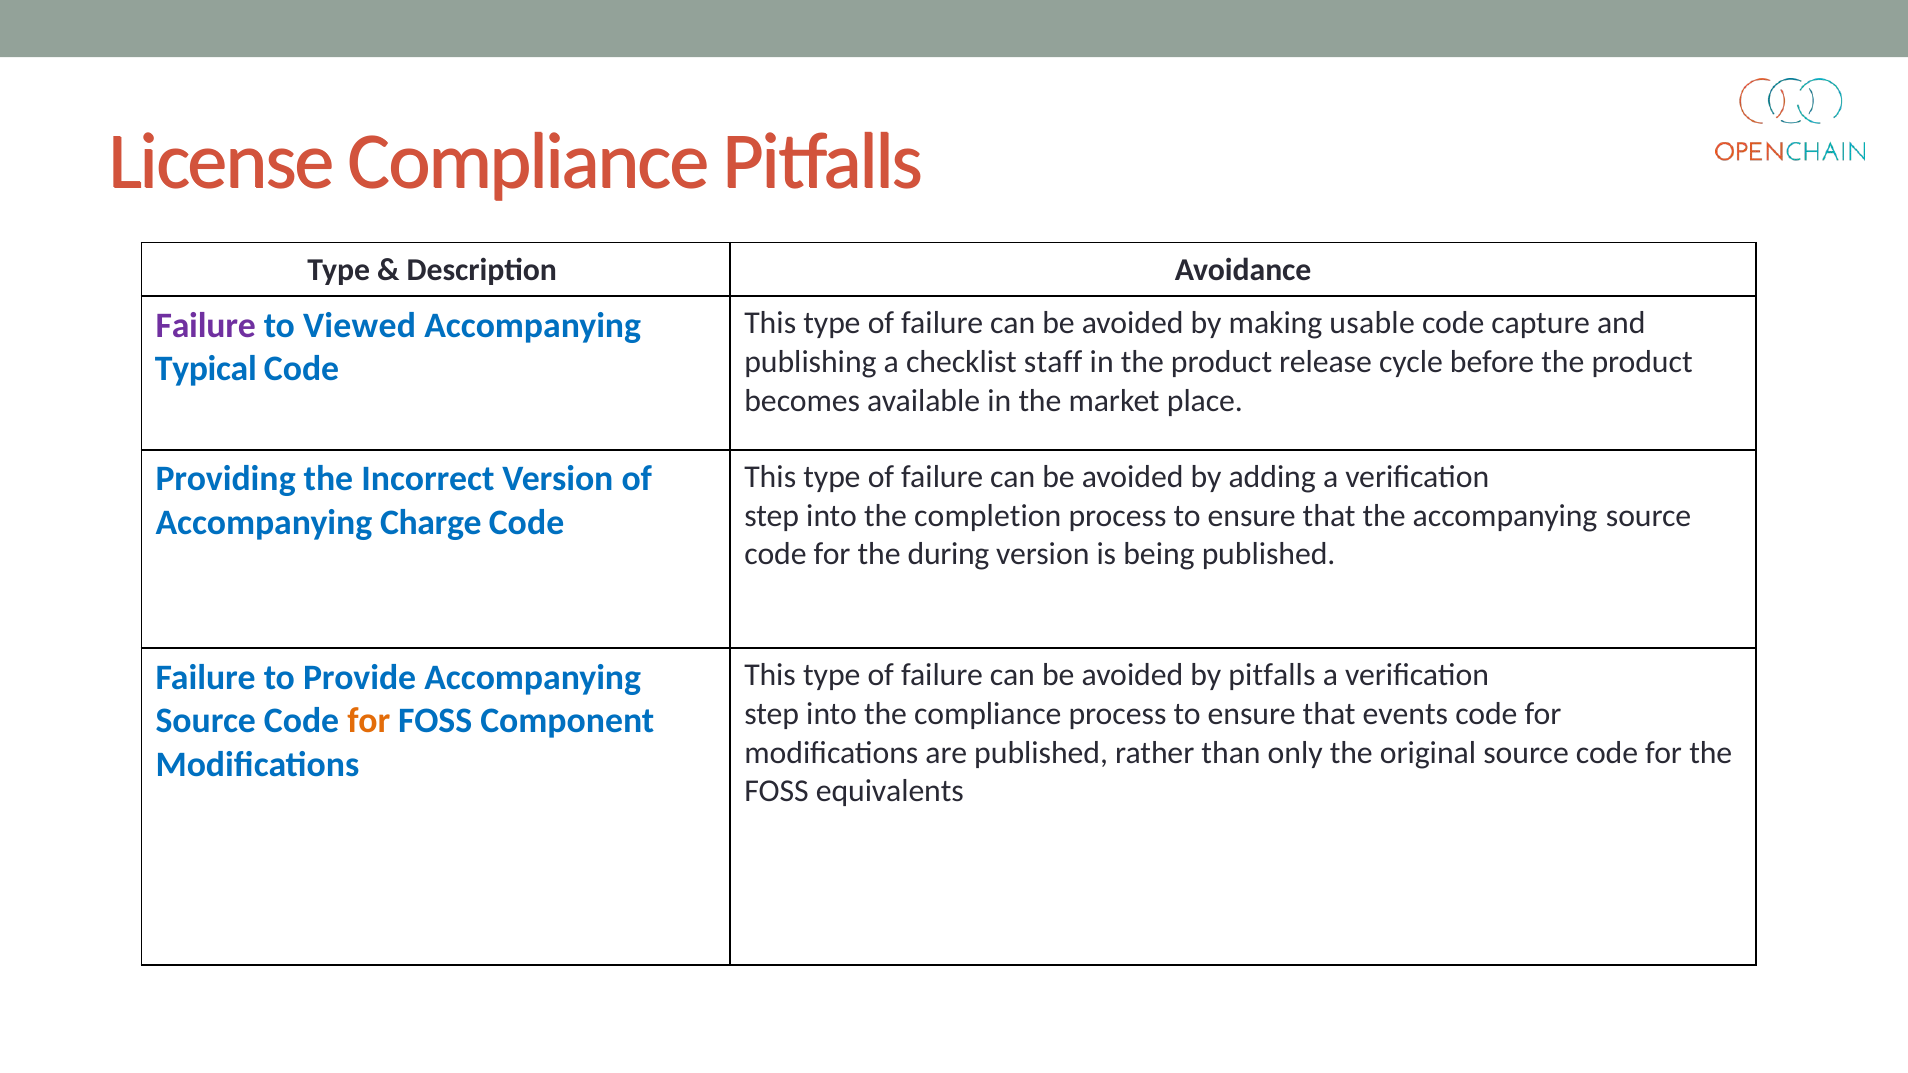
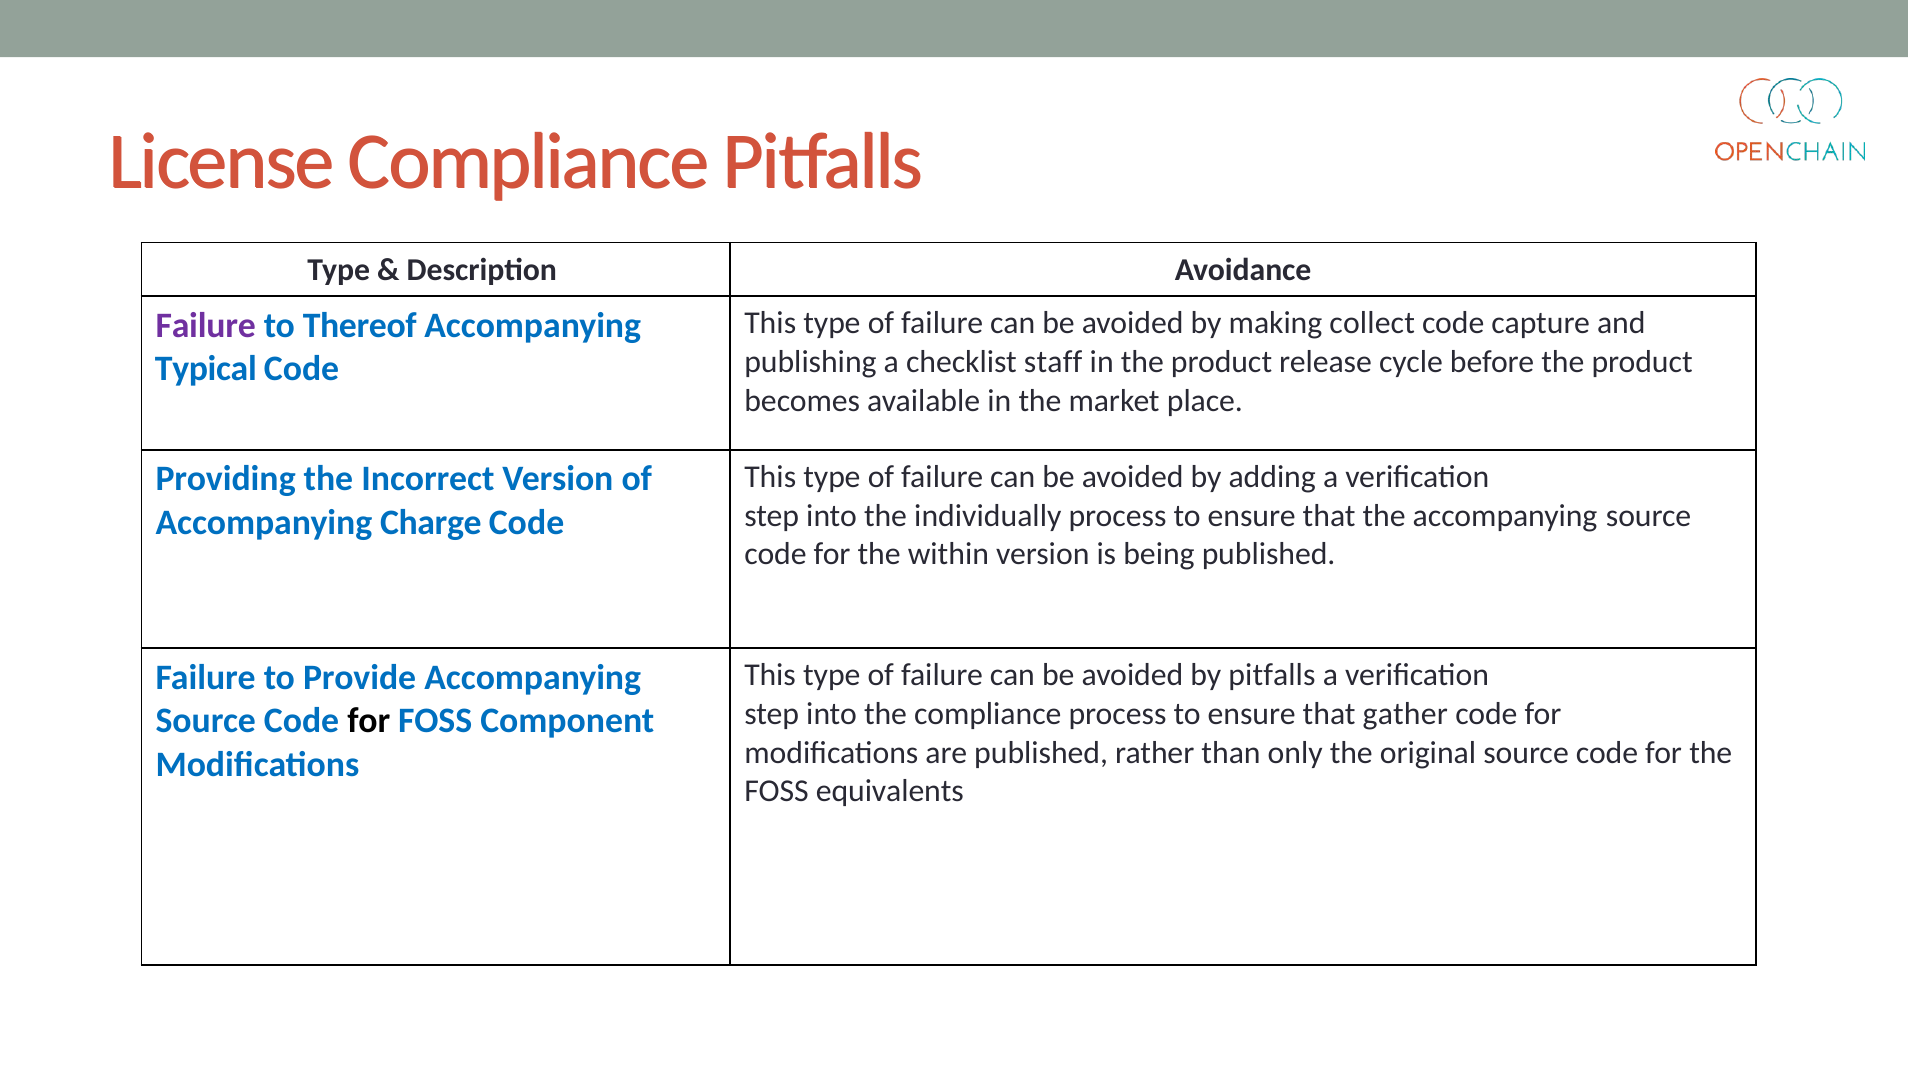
usable: usable -> collect
Viewed: Viewed -> Thereof
completion: completion -> individually
during: during -> within
events: events -> gather
for at (369, 721) colour: orange -> black
